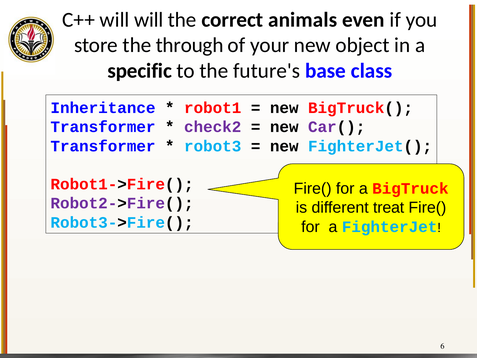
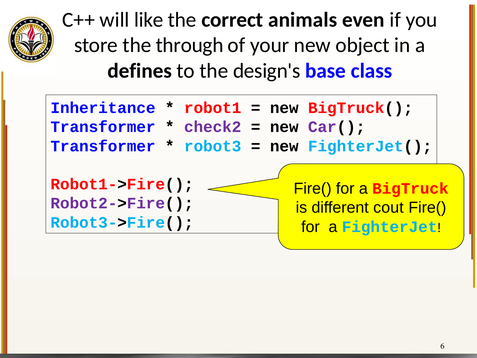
will will: will -> like
specific: specific -> defines
future's: future's -> design's
treat: treat -> cout
